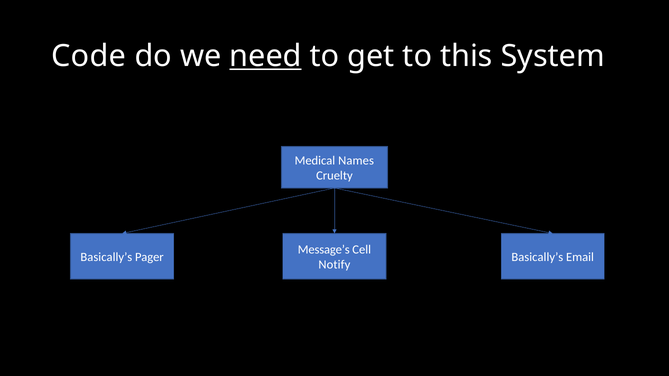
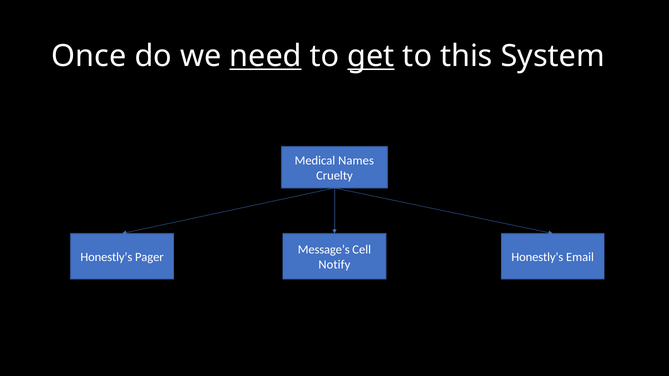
Code: Code -> Once
get underline: none -> present
Basically’s at (106, 257): Basically’s -> Honestly’s
Pager Basically’s: Basically’s -> Honestly’s
